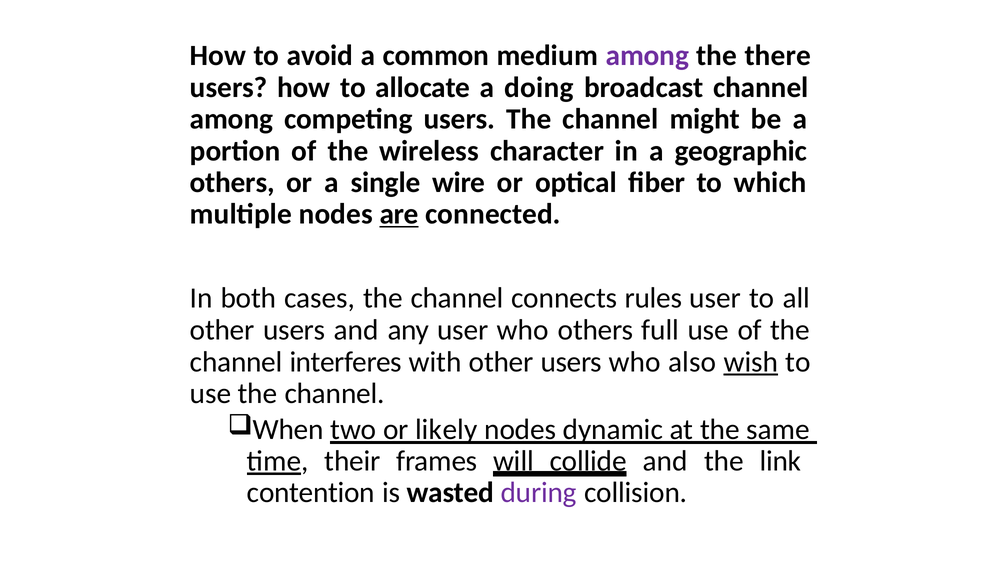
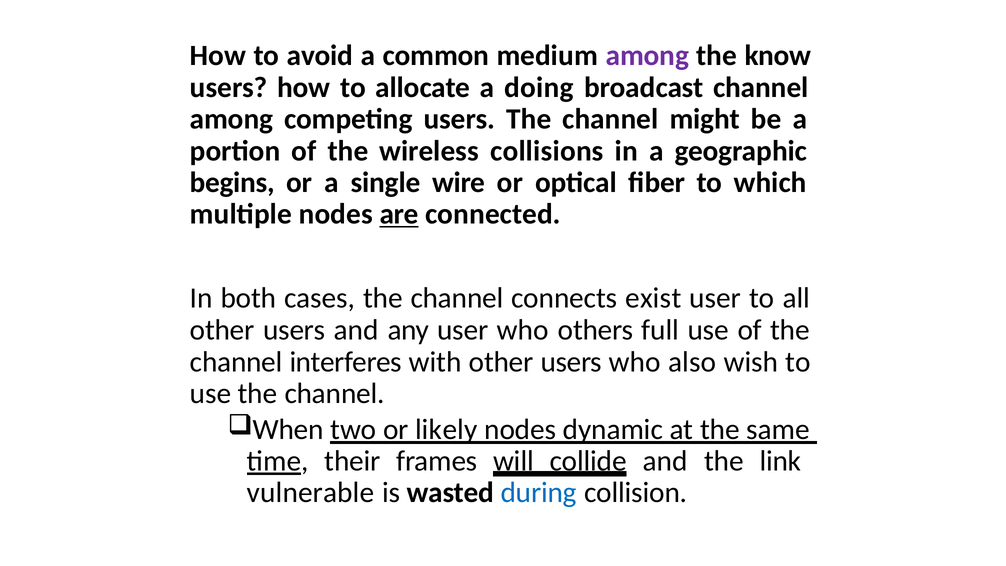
there: there -> know
character: character -> collisions
others at (232, 182): others -> begins
rules: rules -> exist
wish underline: present -> none
contention: contention -> vulnerable
during colour: purple -> blue
